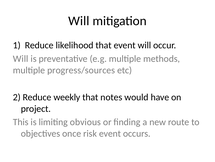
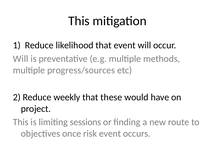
Will at (79, 21): Will -> This
notes: notes -> these
obvious: obvious -> sessions
